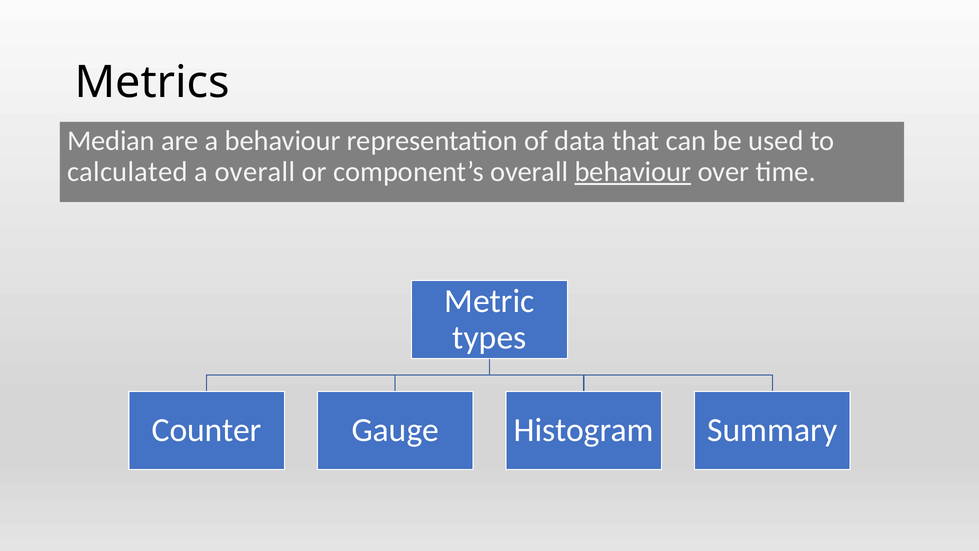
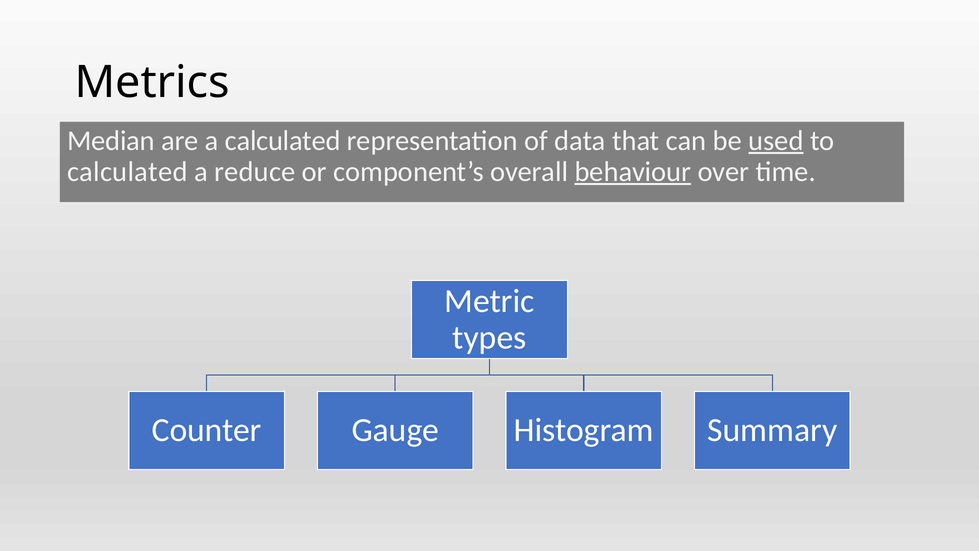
a behaviour: behaviour -> calculated
used underline: none -> present
a overall: overall -> reduce
